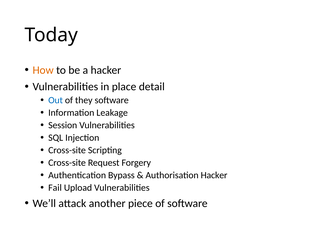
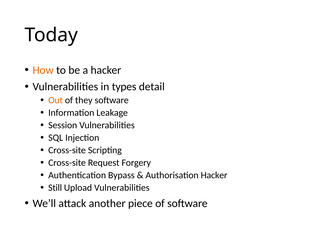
place: place -> types
Out colour: blue -> orange
Fail: Fail -> Still
